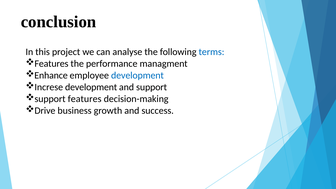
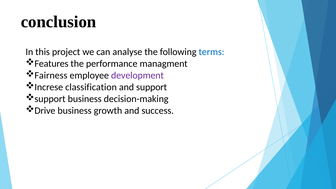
Enhance: Enhance -> Fairness
development at (137, 75) colour: blue -> purple
Increse development: development -> classification
support features: features -> business
